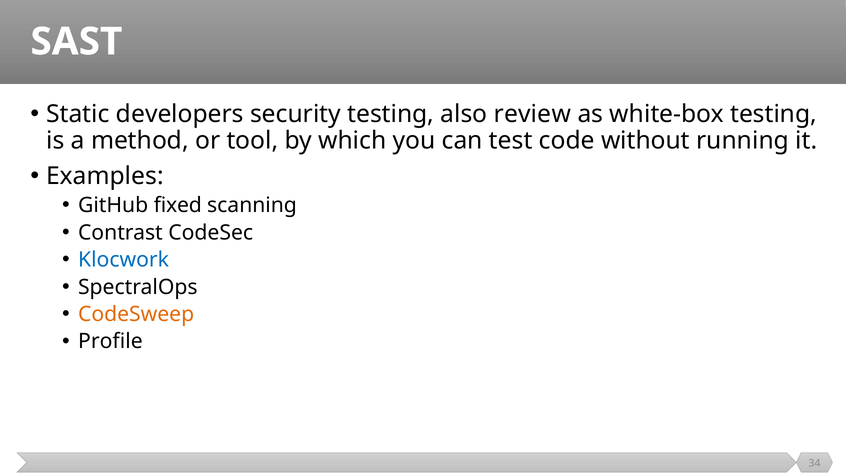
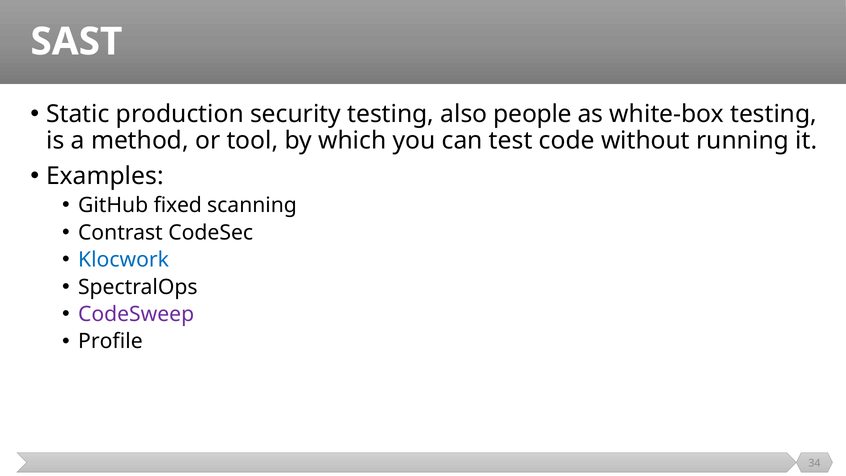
developers: developers -> production
review: review -> people
CodeSweep colour: orange -> purple
